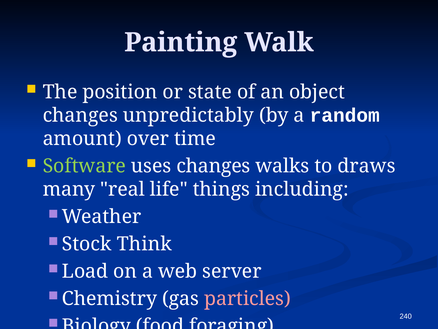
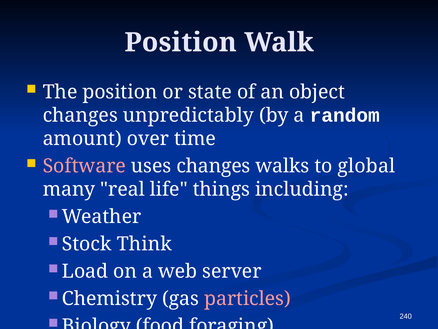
Painting at (181, 42): Painting -> Position
Software colour: light green -> pink
draws: draws -> global
